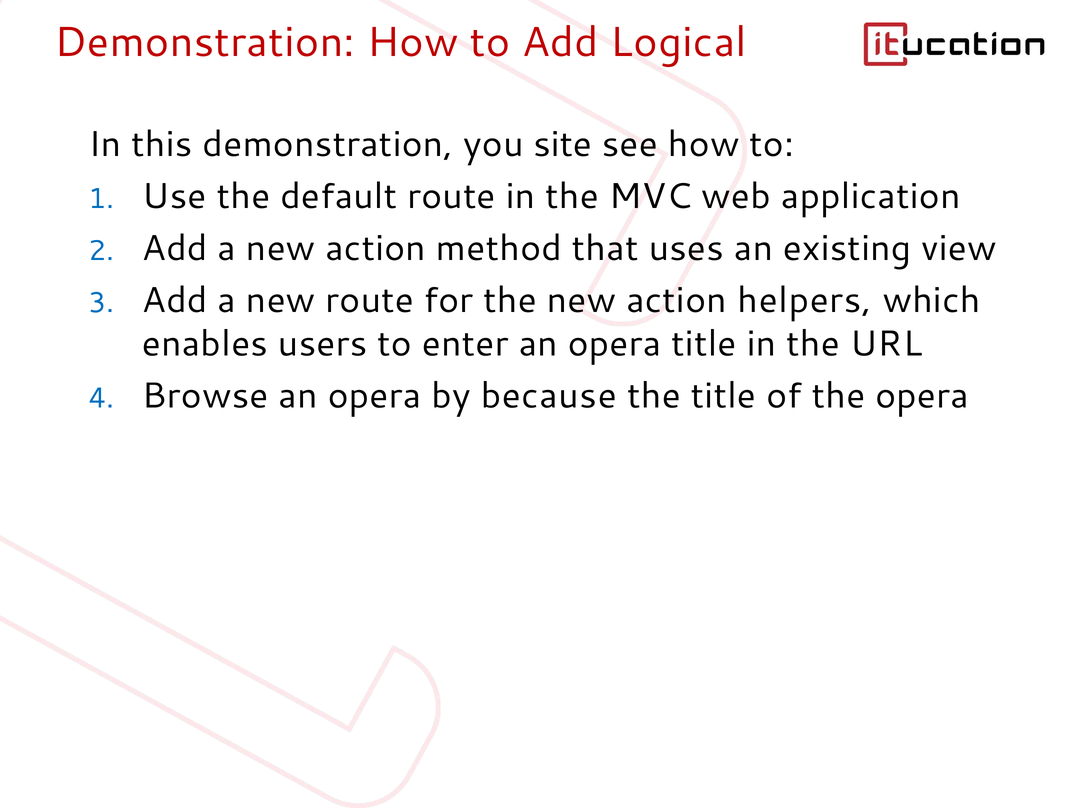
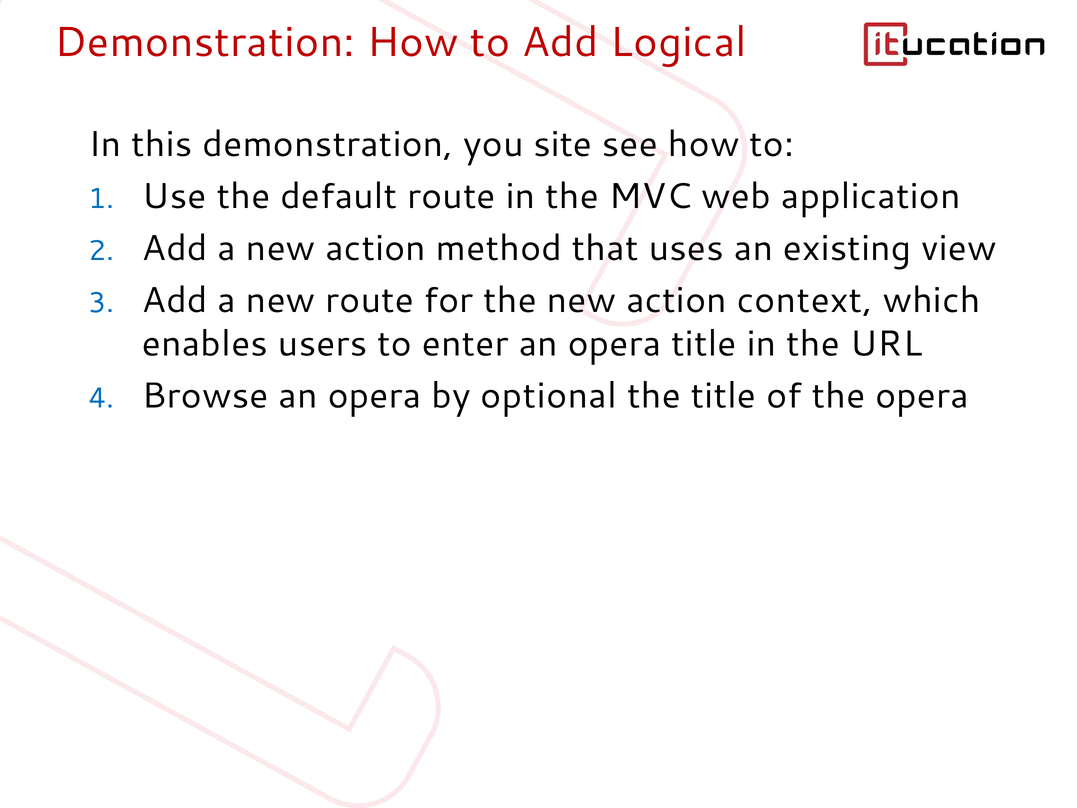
helpers: helpers -> context
because: because -> optional
